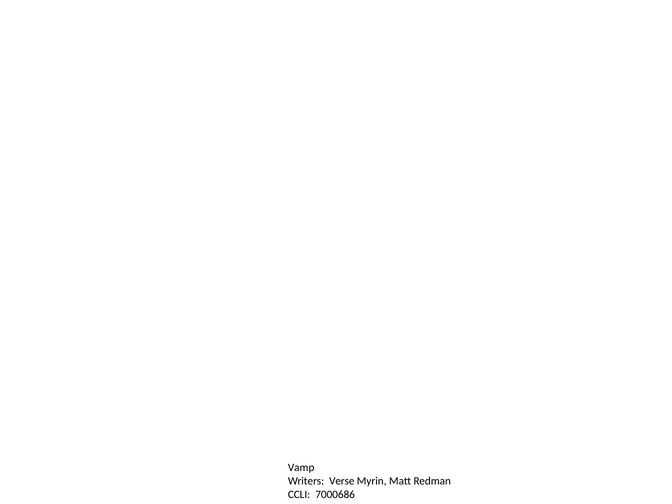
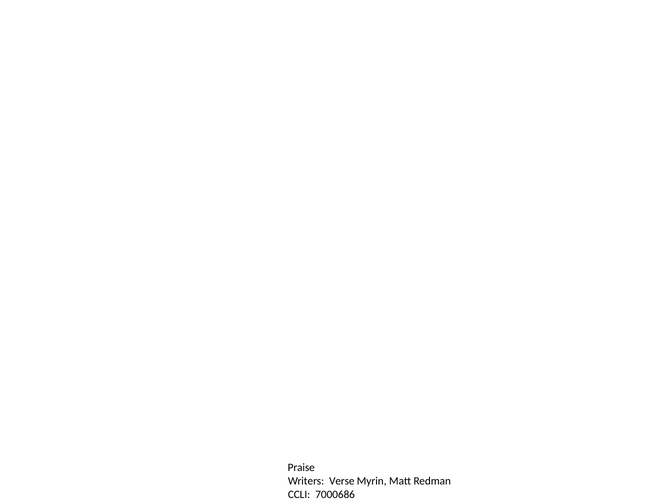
Vamp: Vamp -> Praise
